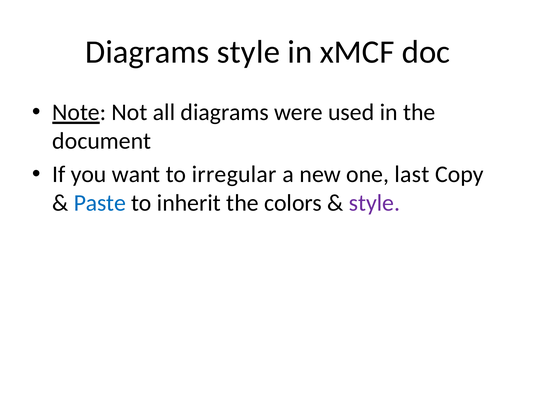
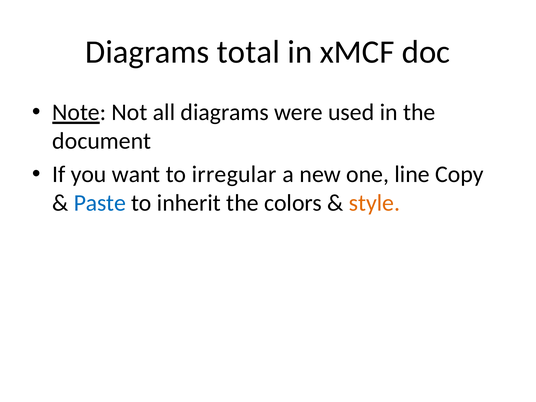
Diagrams style: style -> total
last: last -> line
style at (374, 203) colour: purple -> orange
